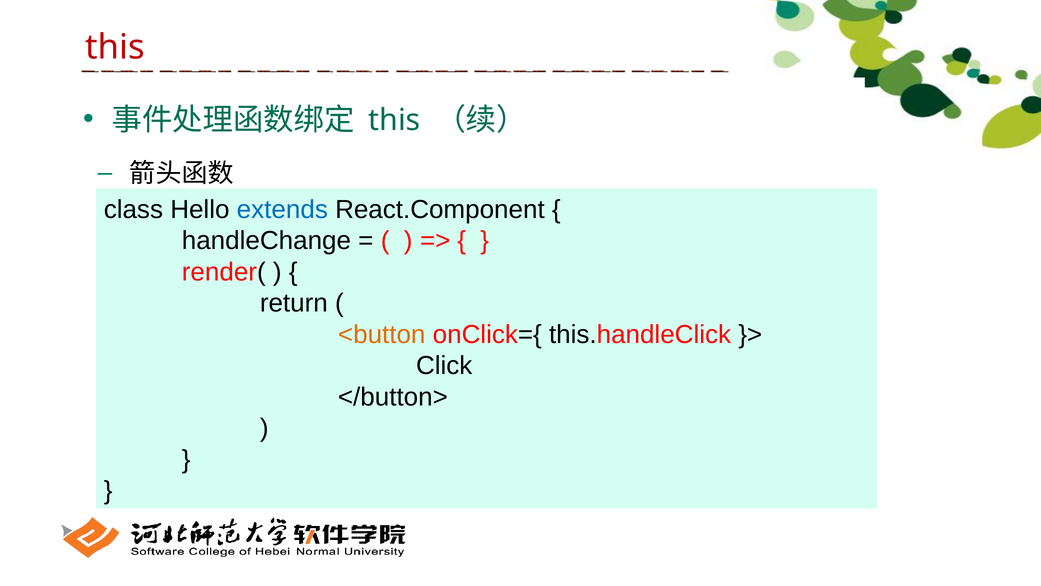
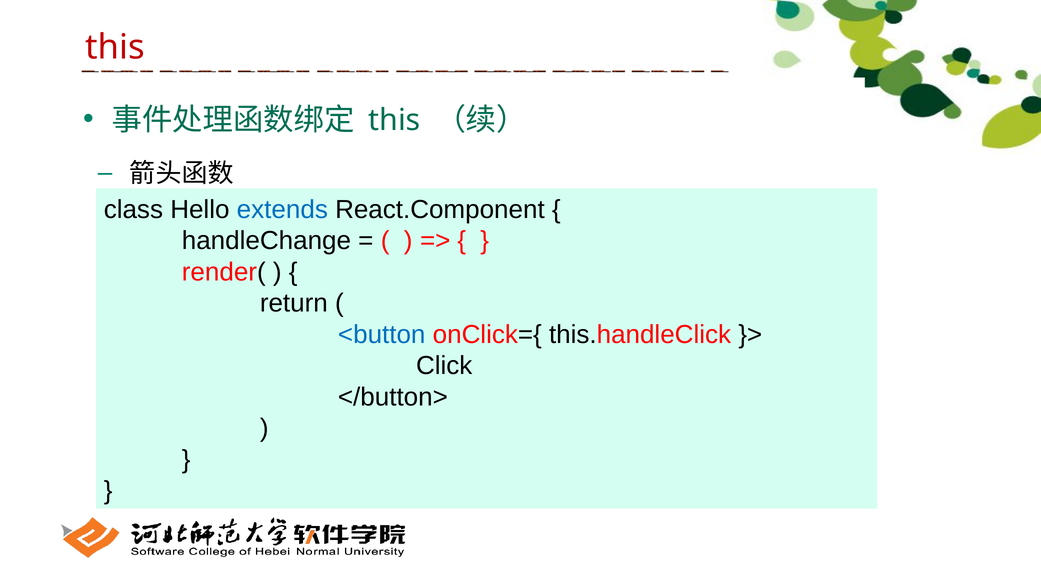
<button colour: orange -> blue
